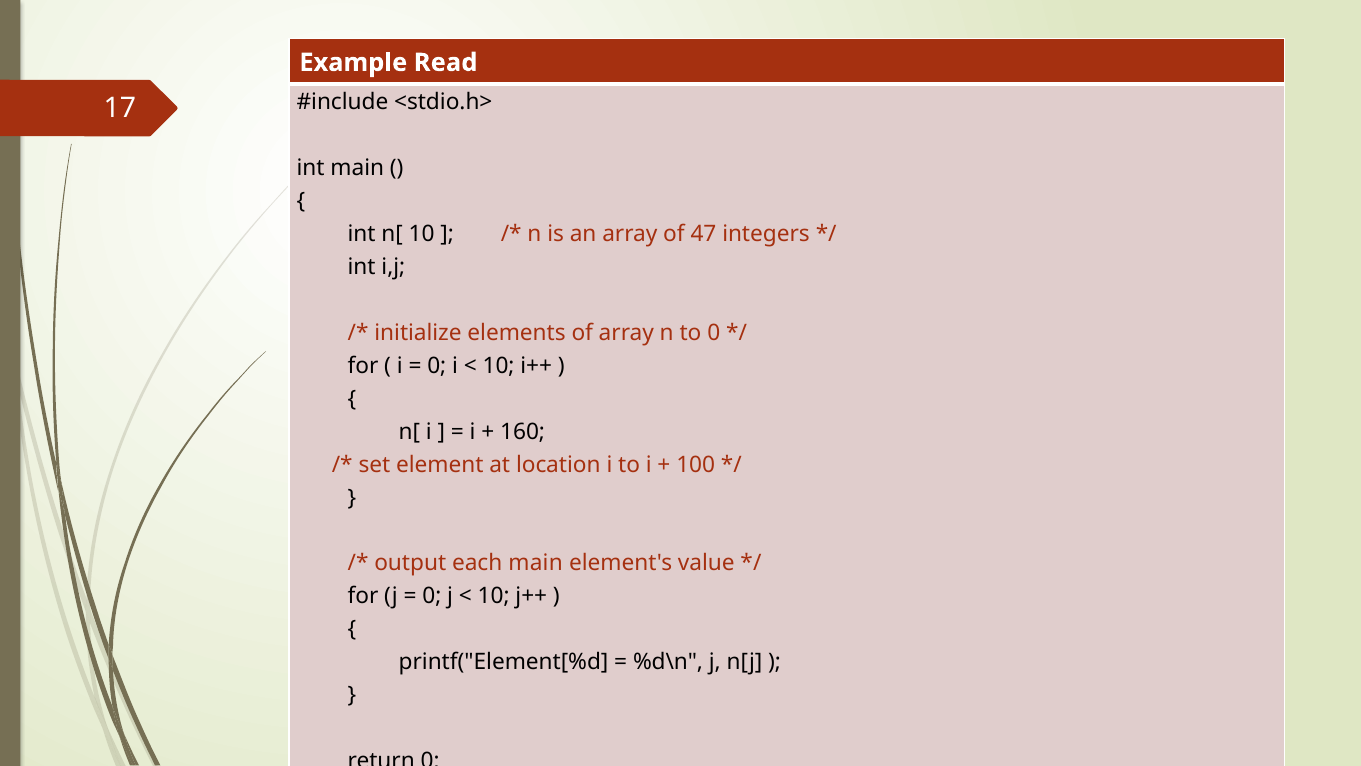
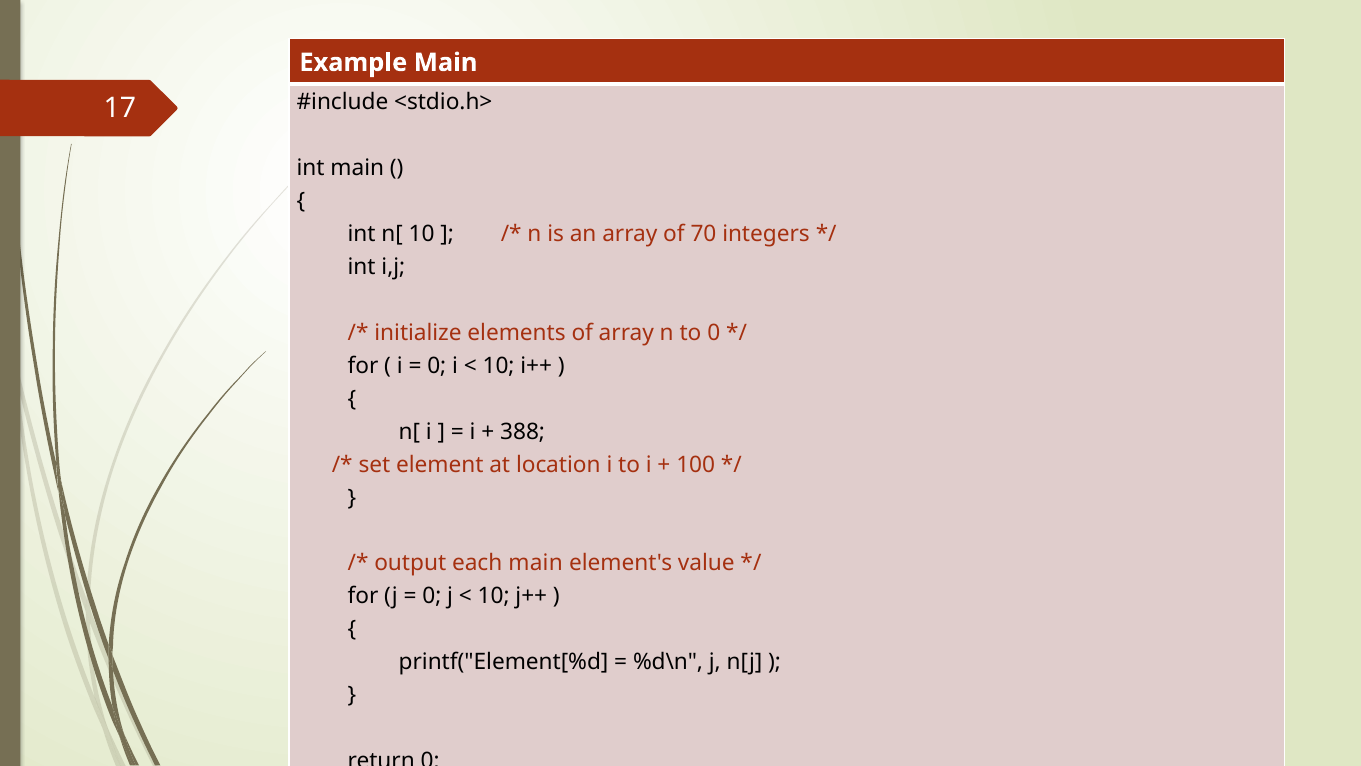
Example Read: Read -> Main
47: 47 -> 70
160: 160 -> 388
